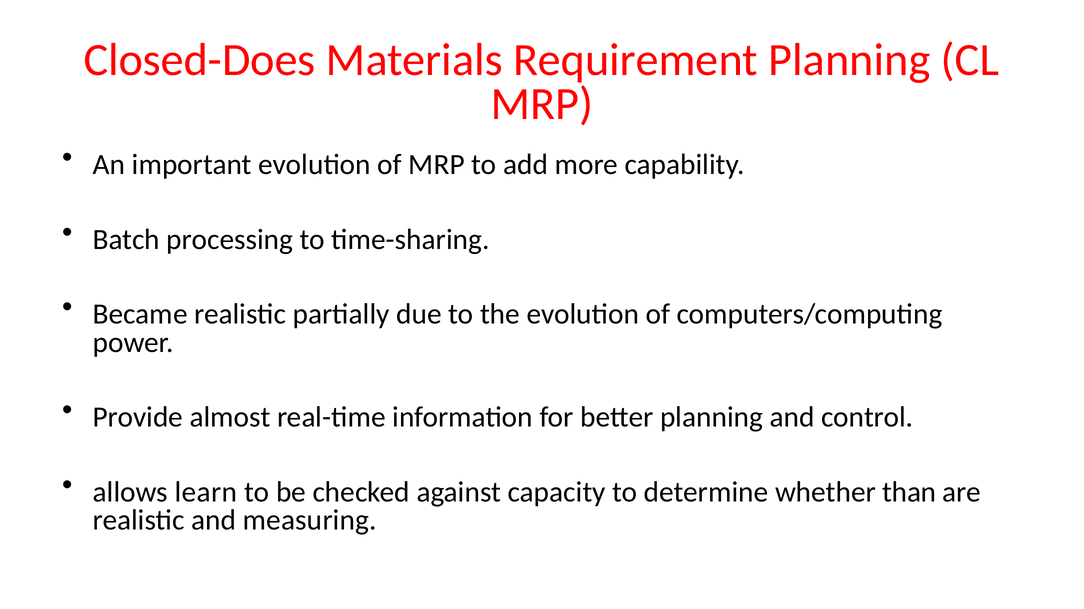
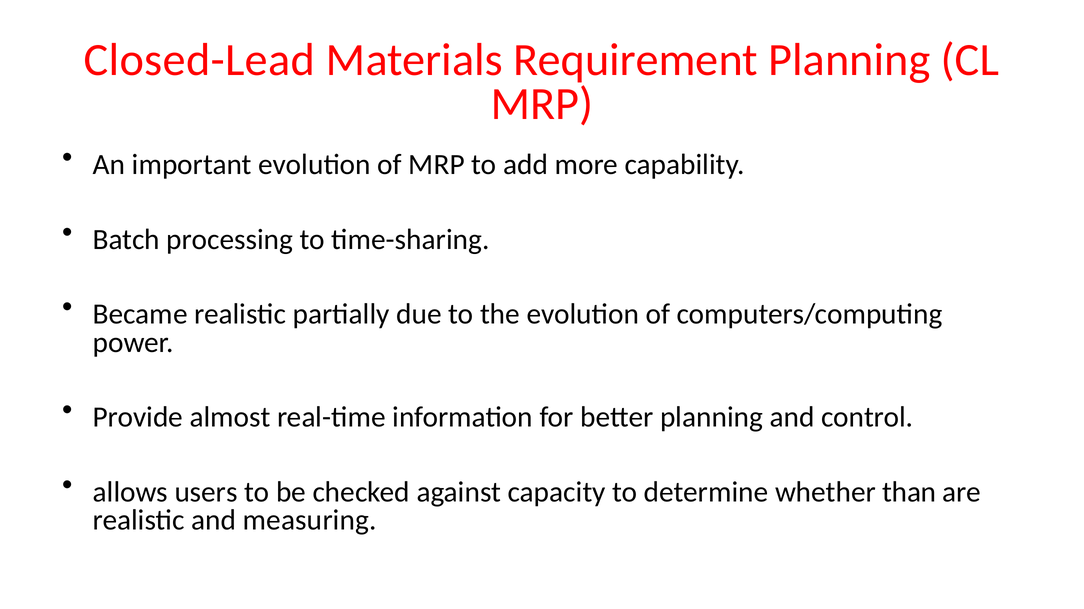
Closed-Does: Closed-Does -> Closed-Lead
learn: learn -> users
